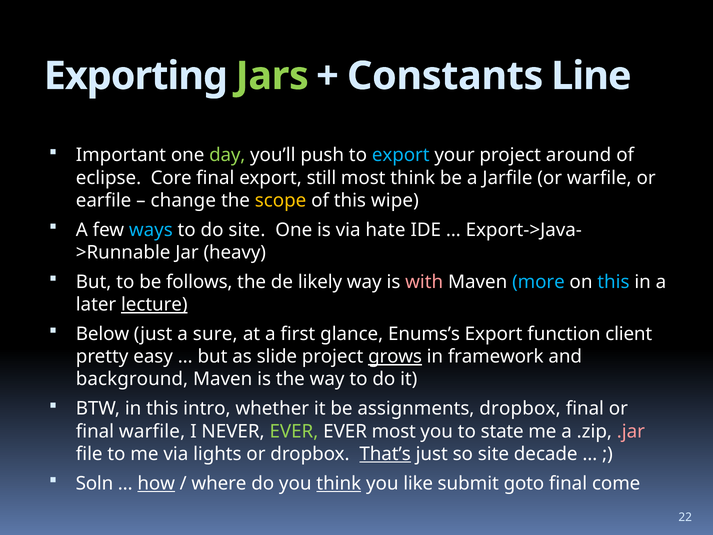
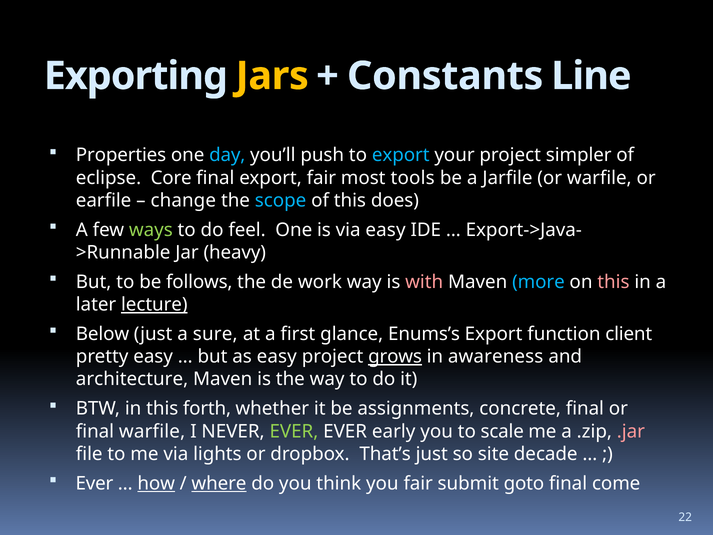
Jars colour: light green -> yellow
Important: Important -> Properties
day colour: light green -> light blue
around: around -> simpler
export still: still -> fair
most think: think -> tools
scope colour: yellow -> light blue
wipe: wipe -> does
ways colour: light blue -> light green
do site: site -> feel
via hate: hate -> easy
likely: likely -> work
this at (613, 282) colour: light blue -> pink
as slide: slide -> easy
framework: framework -> awareness
background: background -> architecture
intro: intro -> forth
assignments dropbox: dropbox -> concrete
EVER most: most -> early
state: state -> scale
That’s underline: present -> none
Soln at (94, 483): Soln -> Ever
where underline: none -> present
think at (339, 483) underline: present -> none
you like: like -> fair
